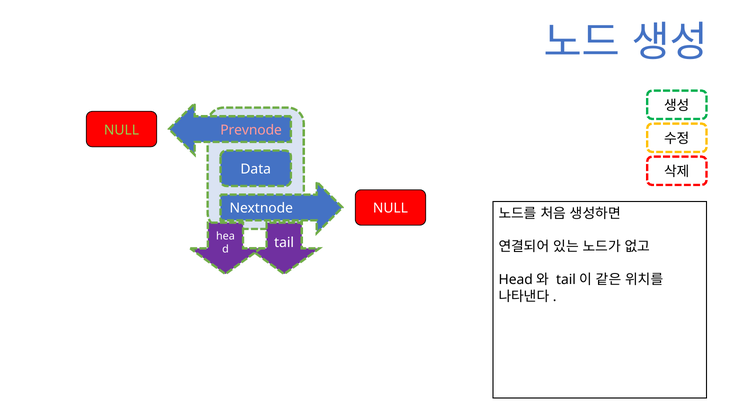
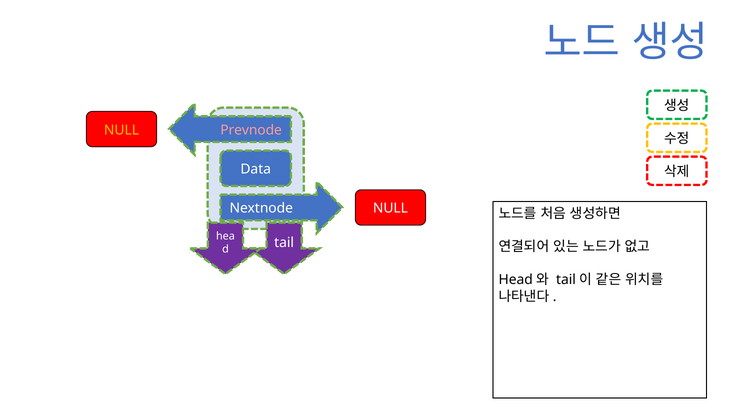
NULL at (122, 130) colour: light green -> yellow
